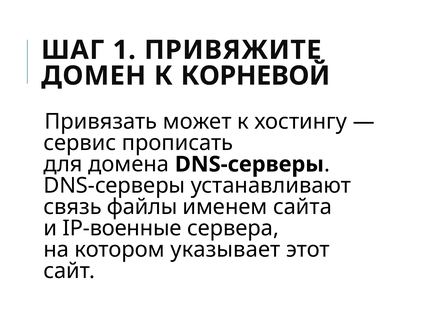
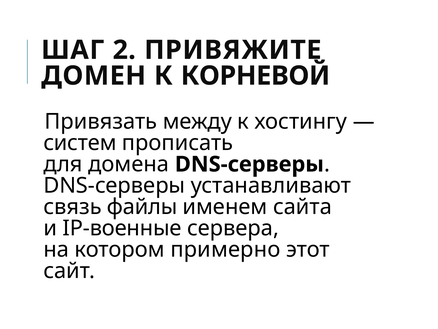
1: 1 -> 2
может: может -> между
сервис: сервис -> систем
указывает: указывает -> примерно
